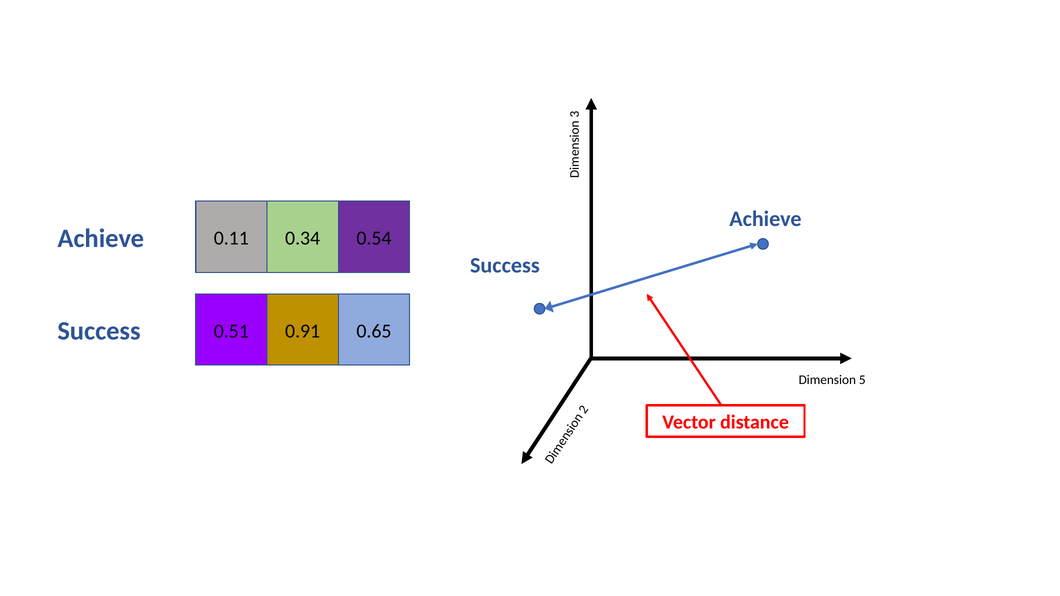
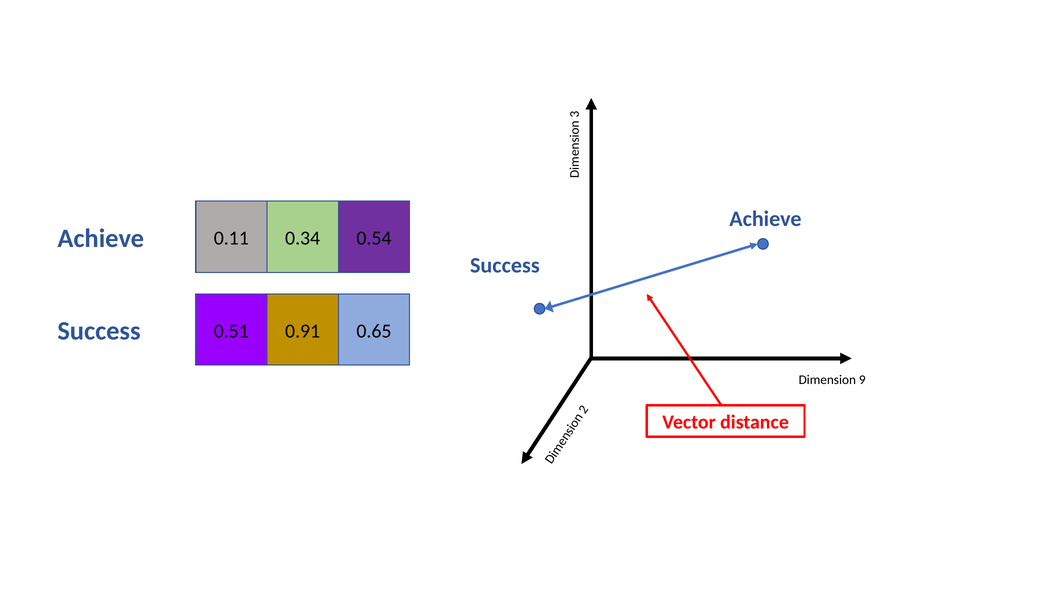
5: 5 -> 9
